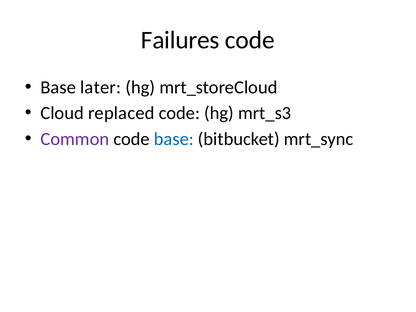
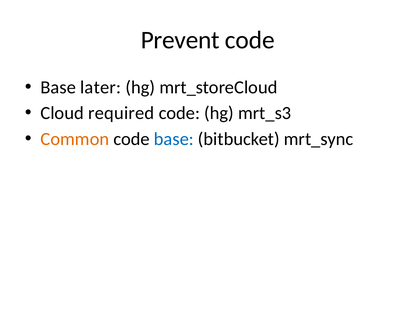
Failures: Failures -> Prevent
replaced: replaced -> required
Common colour: purple -> orange
